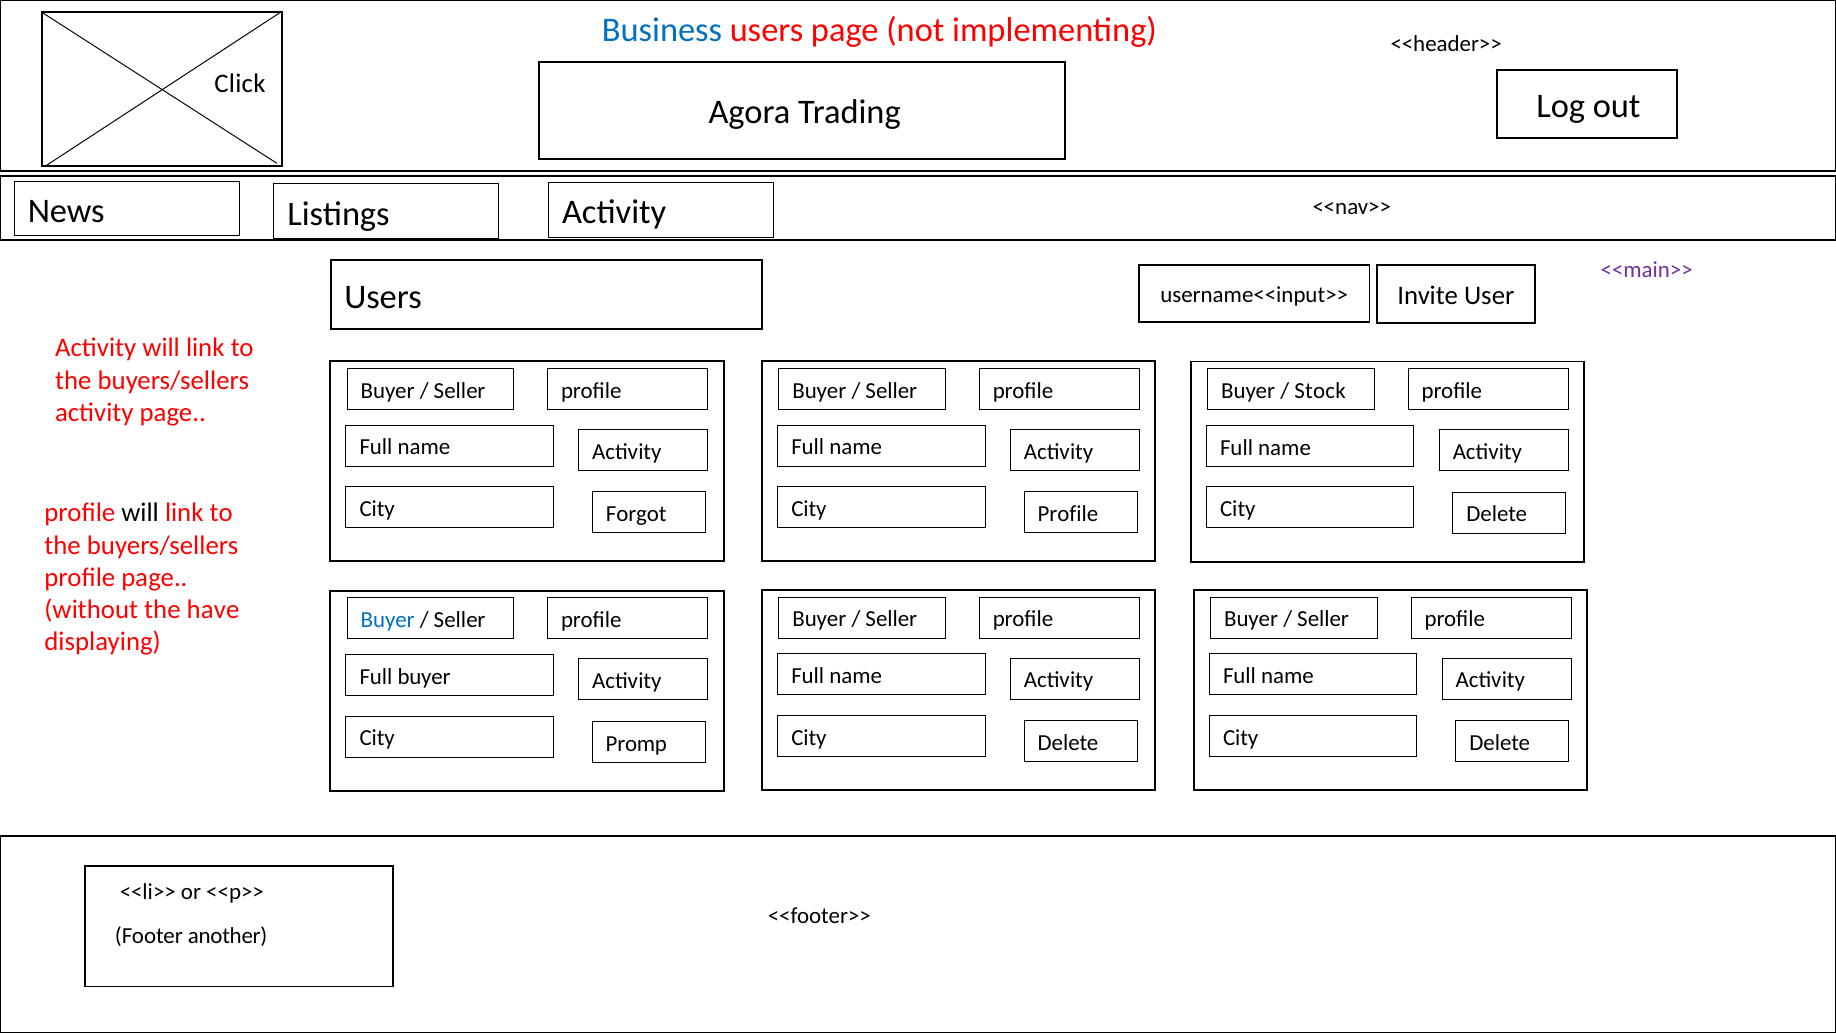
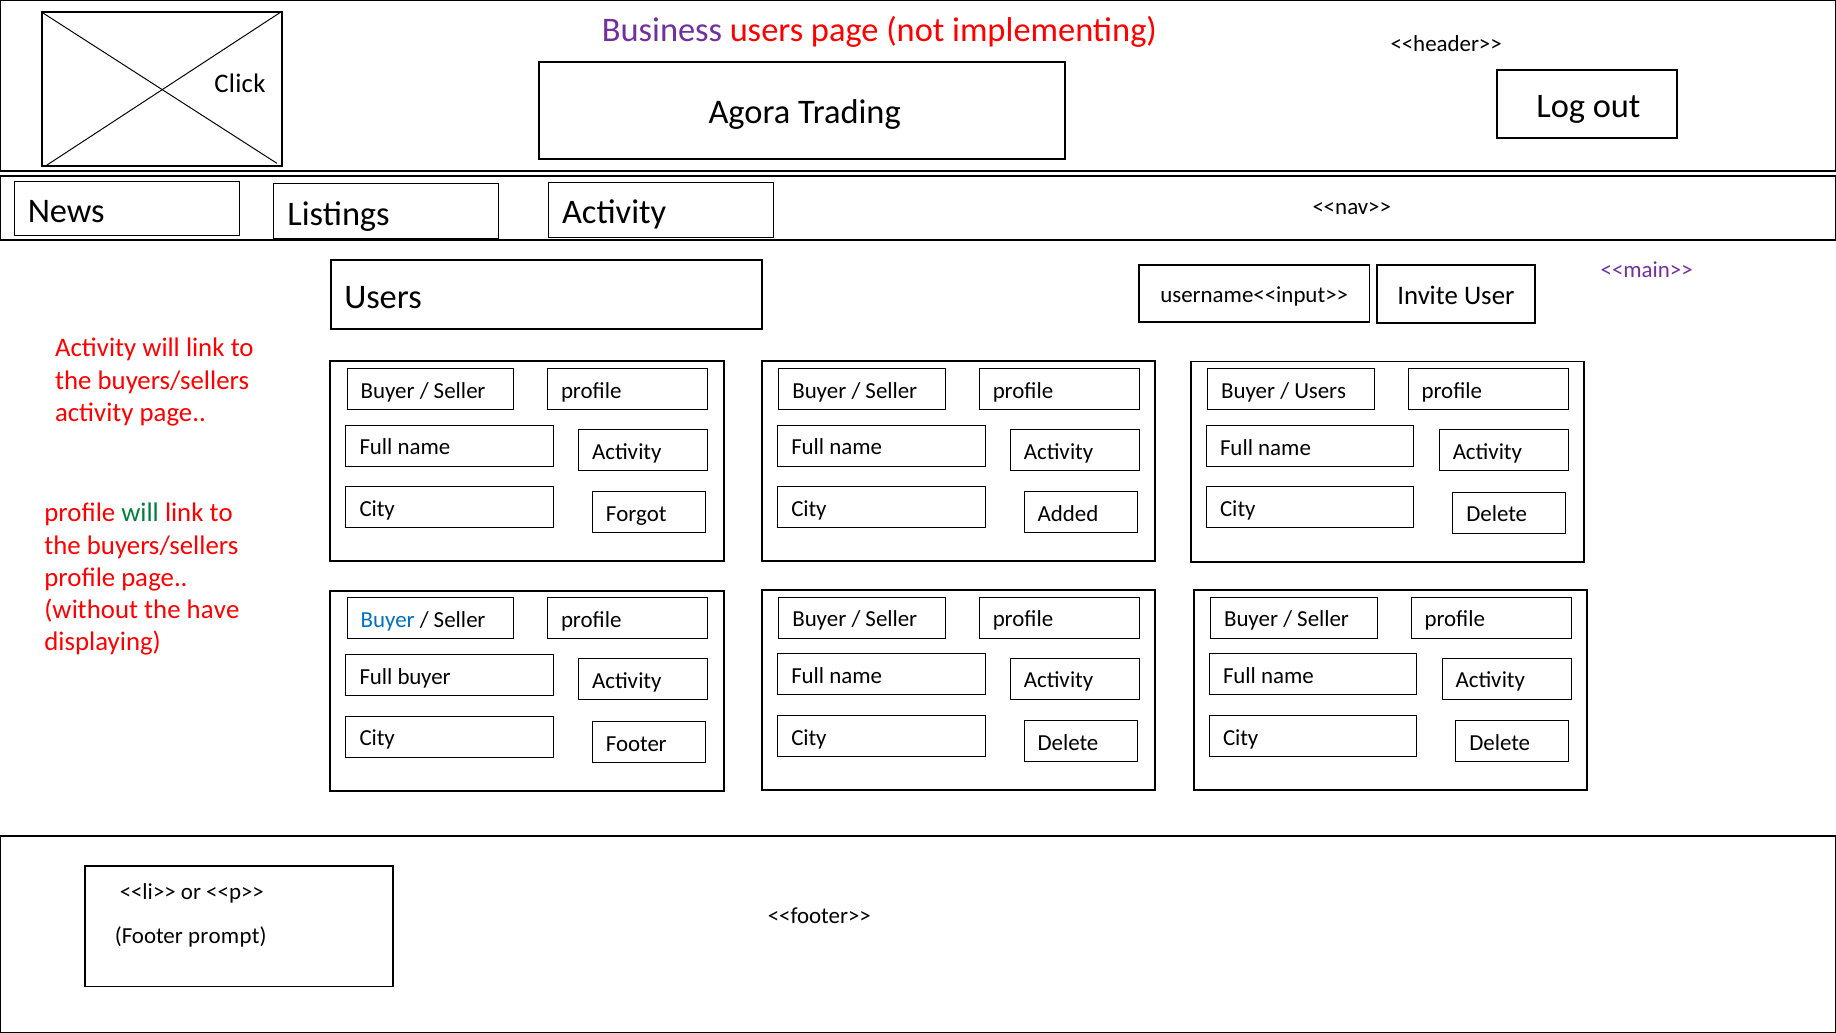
Business colour: blue -> purple
Stock at (1320, 390): Stock -> Users
will at (140, 513) colour: black -> green
Profile at (1068, 514): Profile -> Added
Promp at (636, 743): Promp -> Footer
another: another -> prompt
